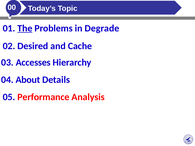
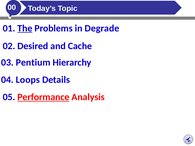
Accesses: Accesses -> Pentium
About: About -> Loops
Performance underline: none -> present
